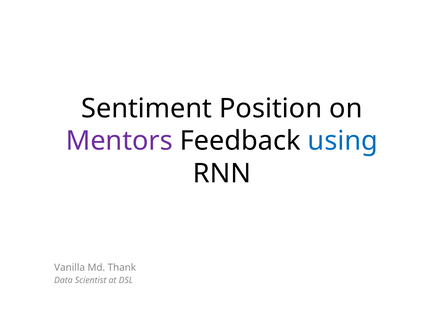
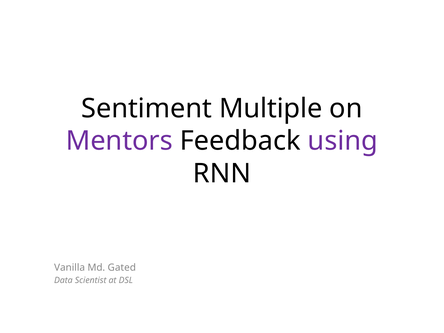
Position: Position -> Multiple
using colour: blue -> purple
Thank: Thank -> Gated
